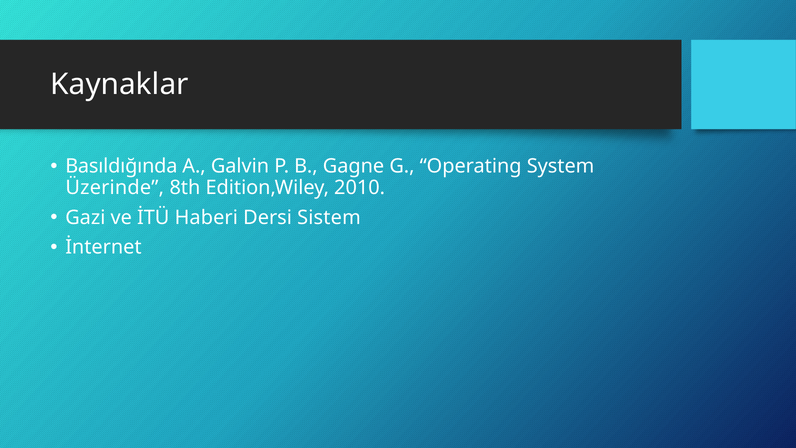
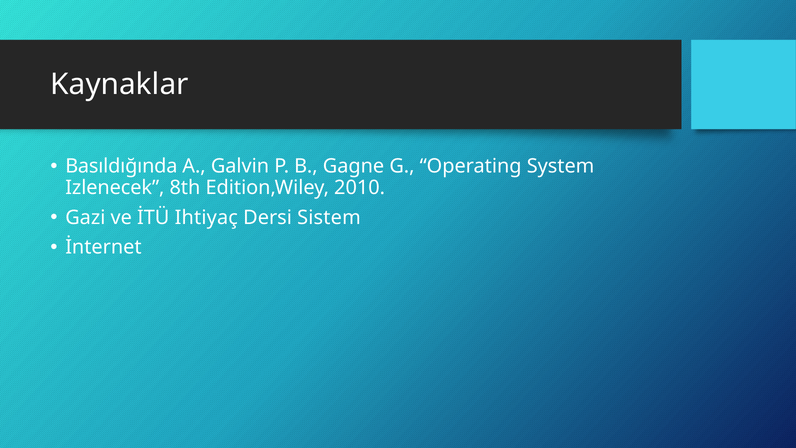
Üzerinde: Üzerinde -> Izlenecek
Haberi: Haberi -> Ihtiyaç
